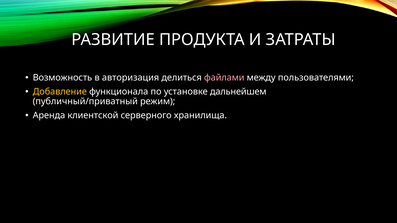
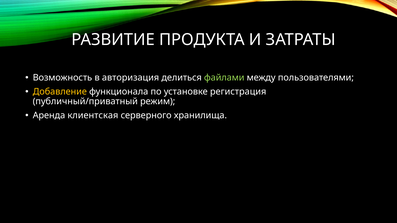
файлами colour: pink -> light green
дальнейшем: дальнейшем -> регистрация
клиентской: клиентской -> клиентская
